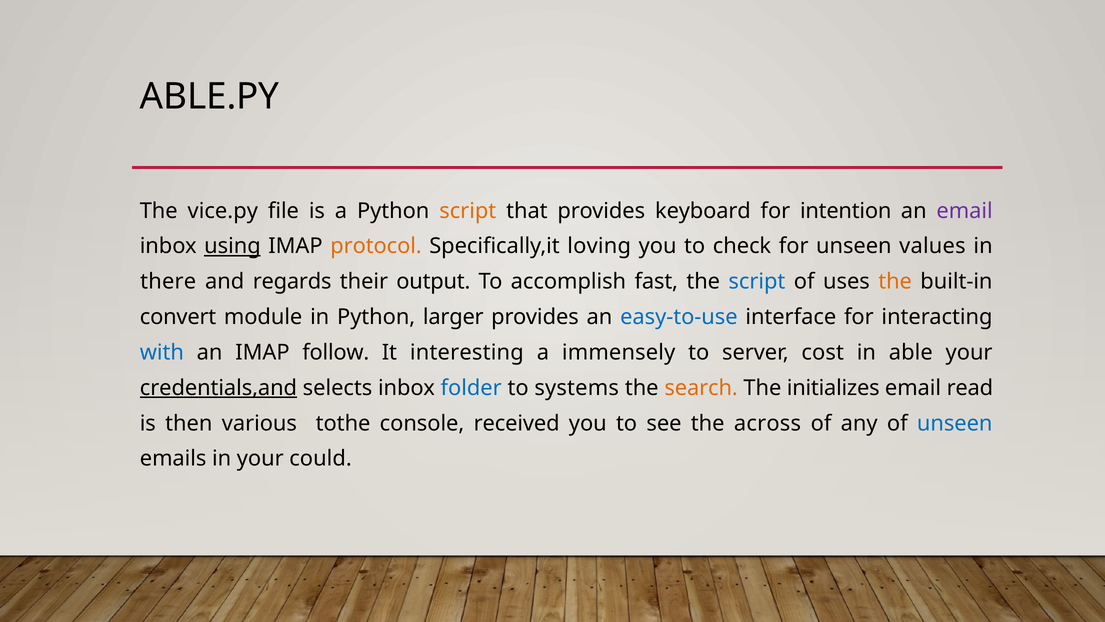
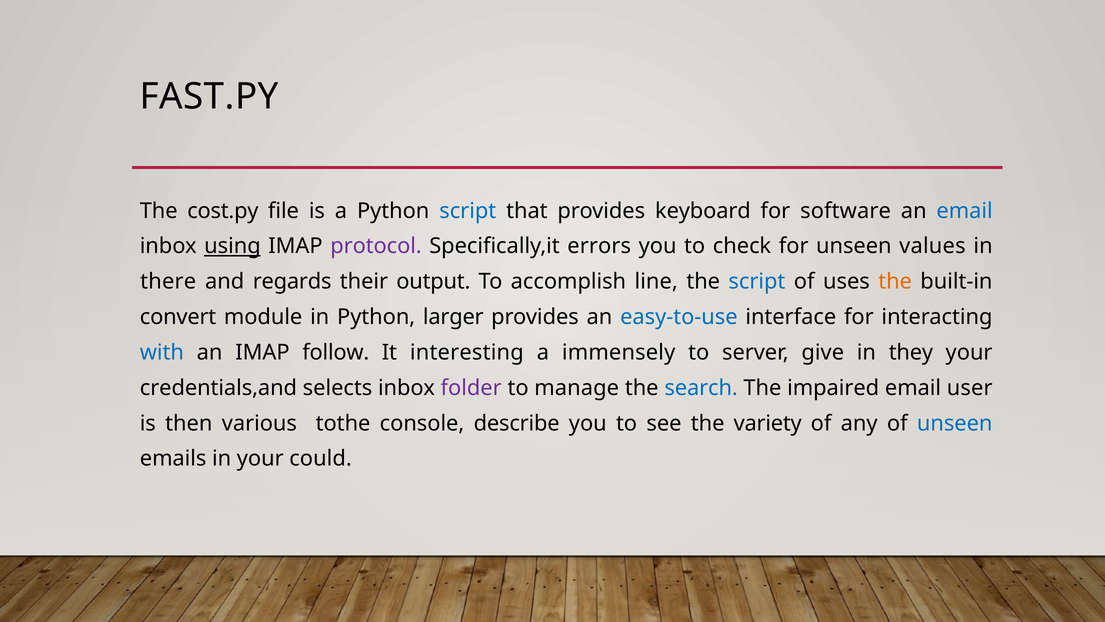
ABLE.PY: ABLE.PY -> FAST.PY
vice.py: vice.py -> cost.py
script at (468, 211) colour: orange -> blue
intention: intention -> software
email at (965, 211) colour: purple -> blue
protocol colour: orange -> purple
loving: loving -> errors
fast: fast -> line
cost: cost -> give
able: able -> they
credentials,and underline: present -> none
folder colour: blue -> purple
systems: systems -> manage
search colour: orange -> blue
initializes: initializes -> impaired
read: read -> user
received: received -> describe
across: across -> variety
